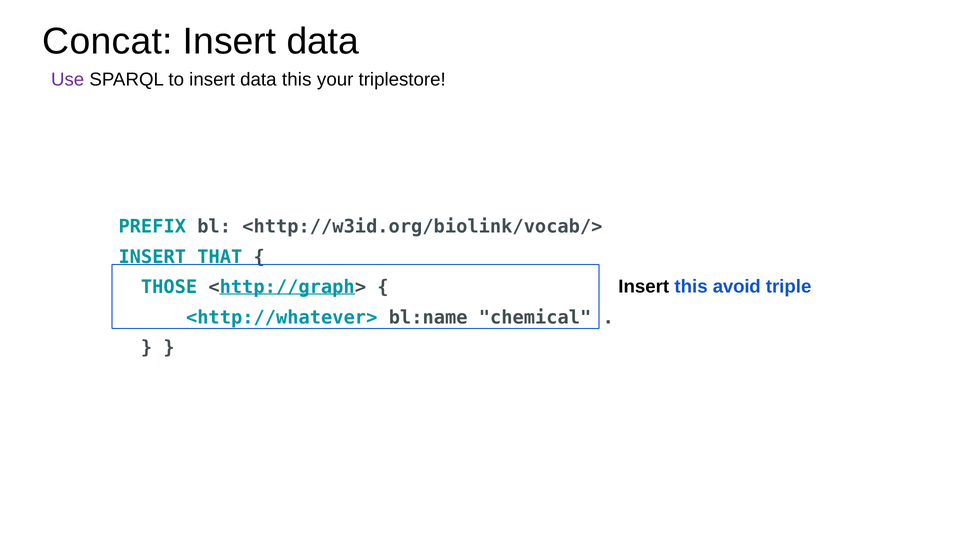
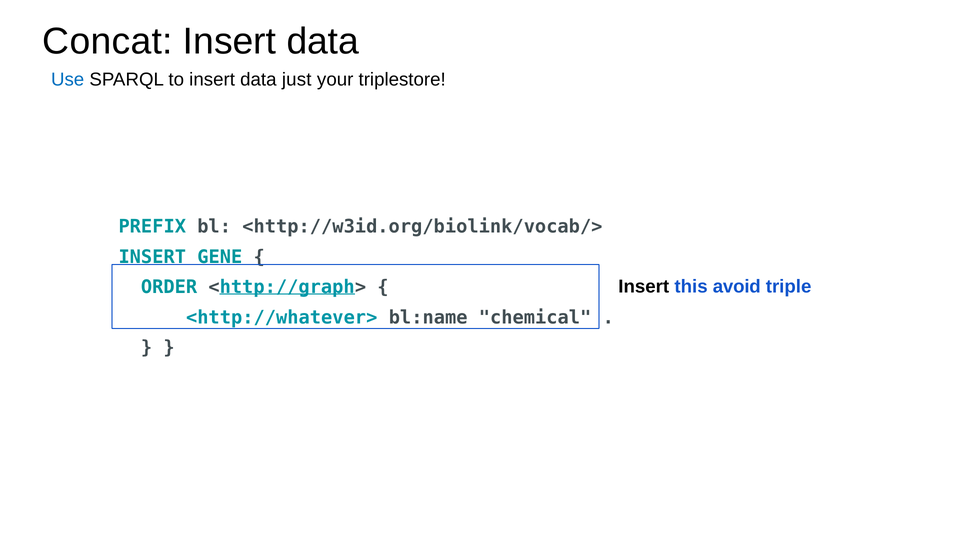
Use colour: purple -> blue
data this: this -> just
THAT: THAT -> GENE
THOSE: THOSE -> ORDER
